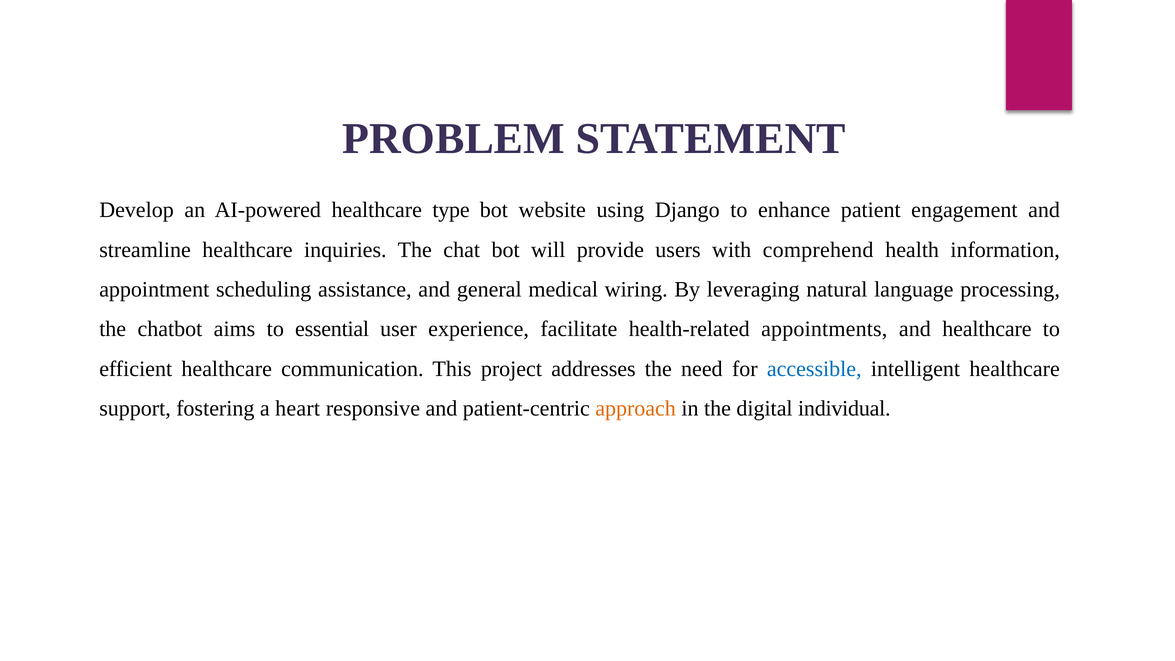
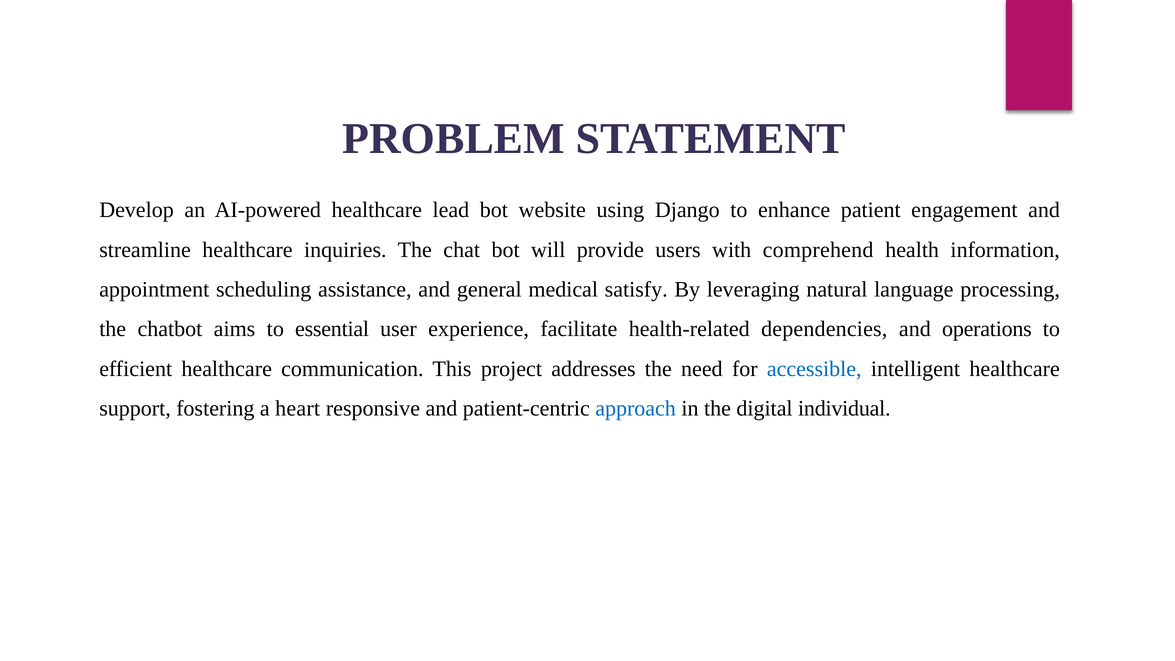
type: type -> lead
wiring: wiring -> satisfy
appointments: appointments -> dependencies
and healthcare: healthcare -> operations
approach colour: orange -> blue
